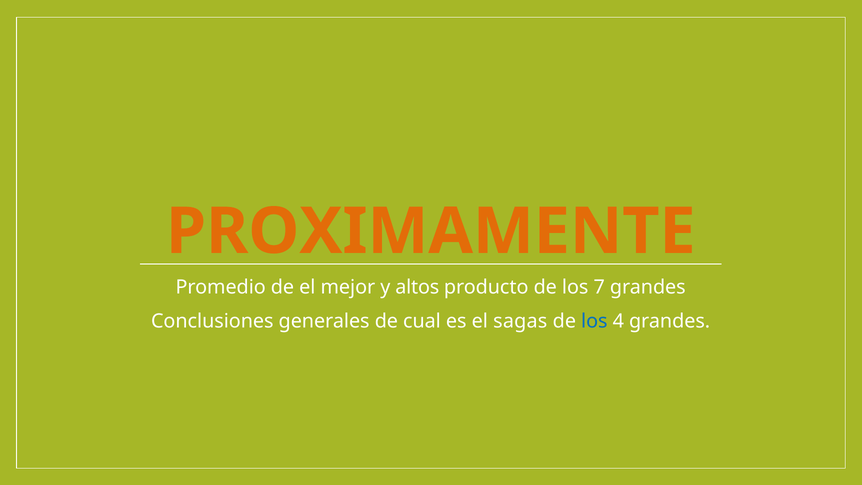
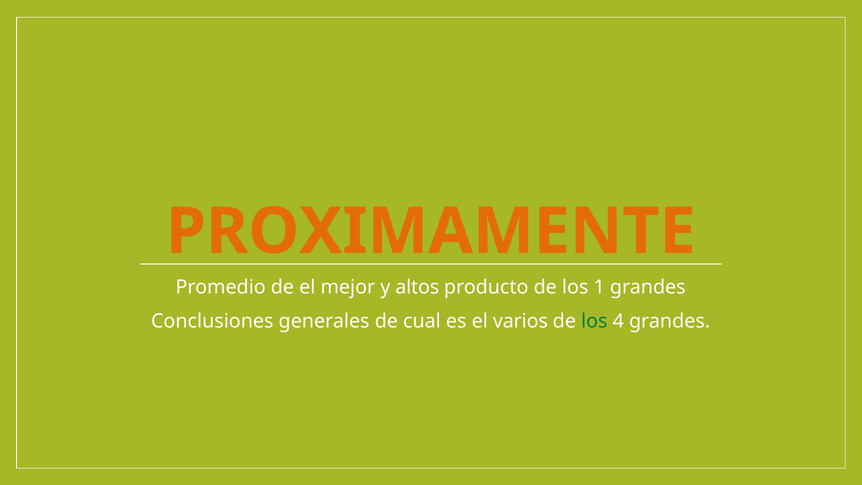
7: 7 -> 1
sagas: sagas -> varios
los at (594, 321) colour: blue -> green
